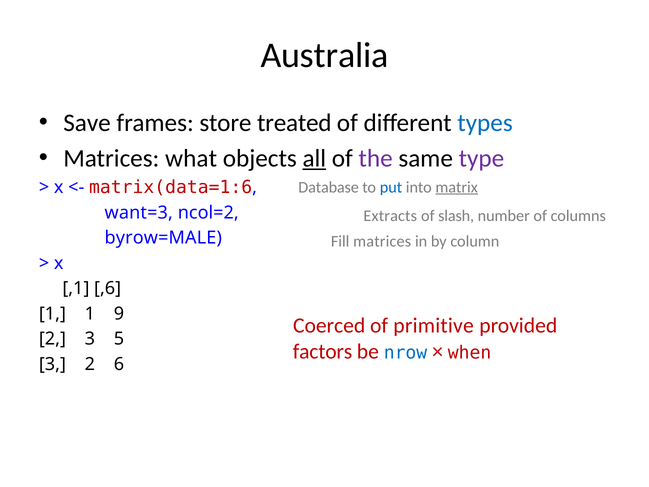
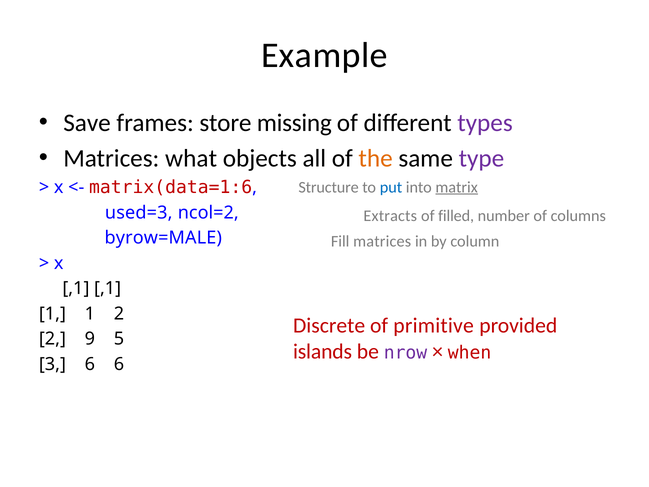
Australia: Australia -> Example
treated: treated -> missing
types colour: blue -> purple
all underline: present -> none
the colour: purple -> orange
Database: Database -> Structure
want=3: want=3 -> used=3
slash: slash -> filled
,1 ,6: ,6 -> ,1
1 9: 9 -> 2
Coerced: Coerced -> Discrete
2 3: 3 -> 9
factors: factors -> islands
nrow colour: blue -> purple
3 2: 2 -> 6
